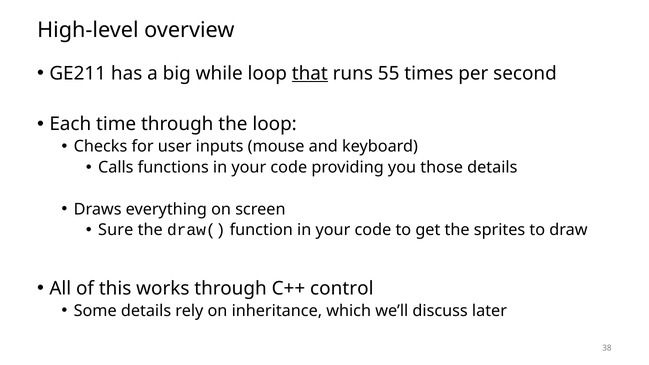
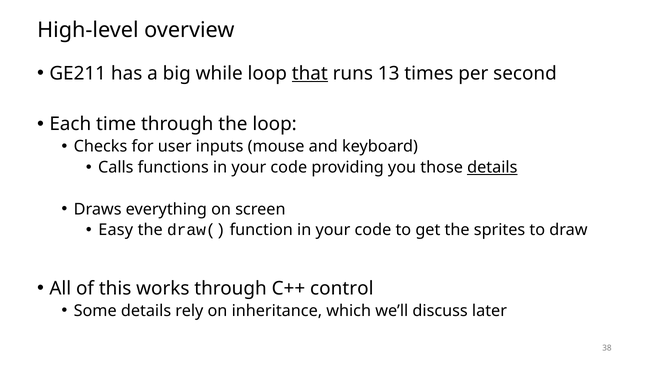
55: 55 -> 13
details at (492, 167) underline: none -> present
Sure: Sure -> Easy
